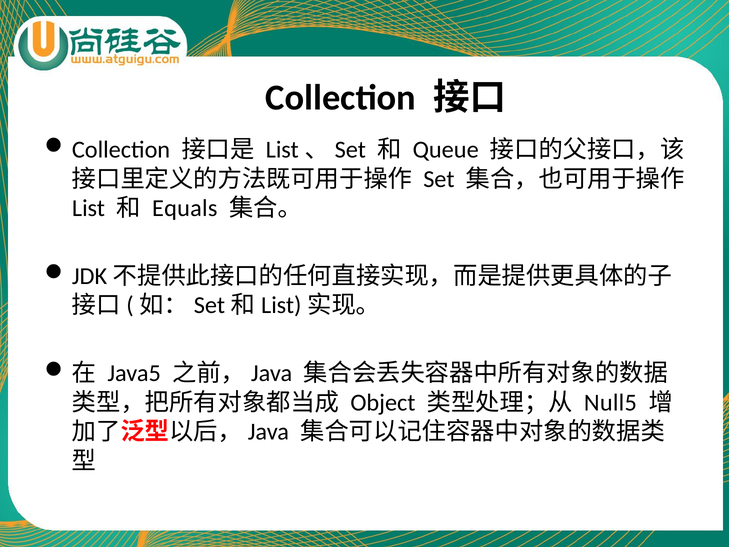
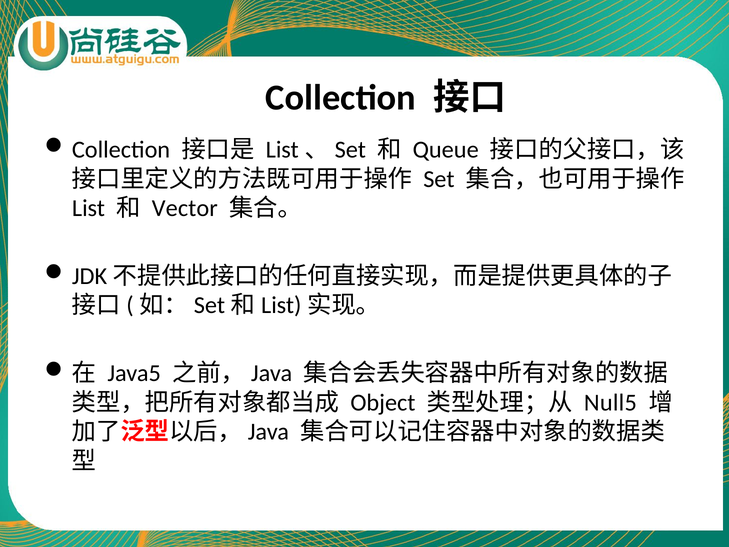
Equals: Equals -> Vector
